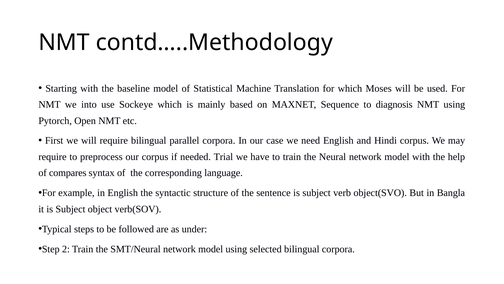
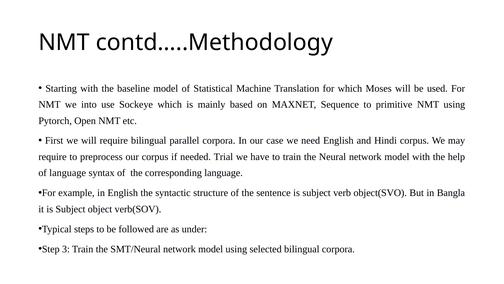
diagnosis: diagnosis -> primitive
of compares: compares -> language
2: 2 -> 3
